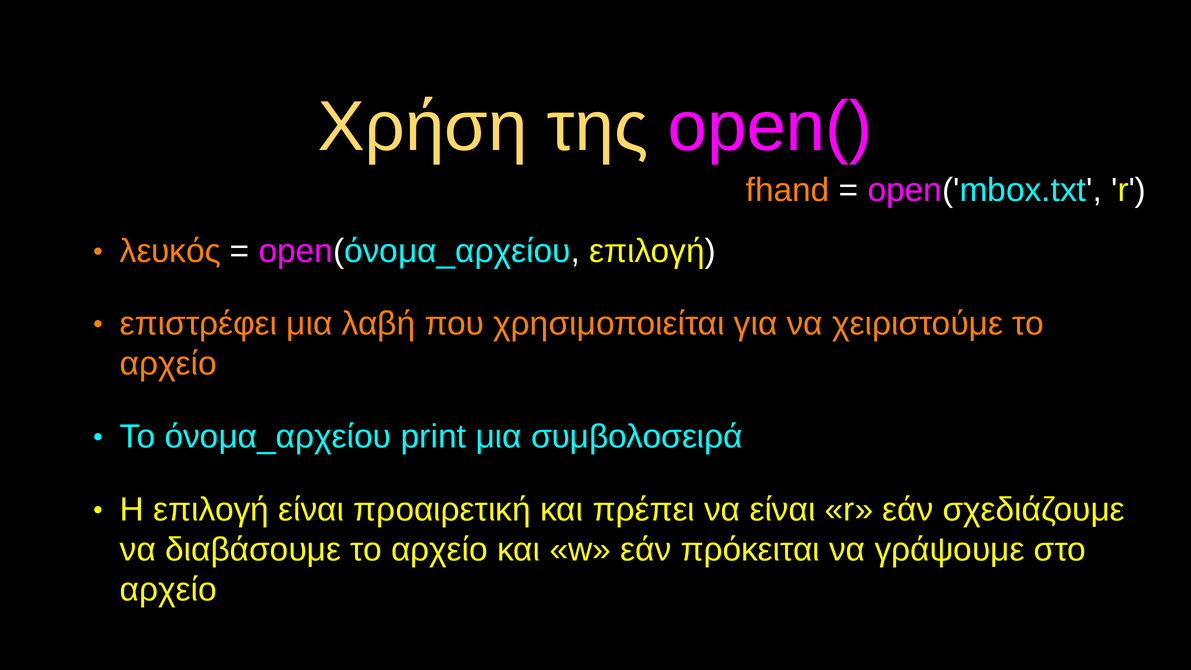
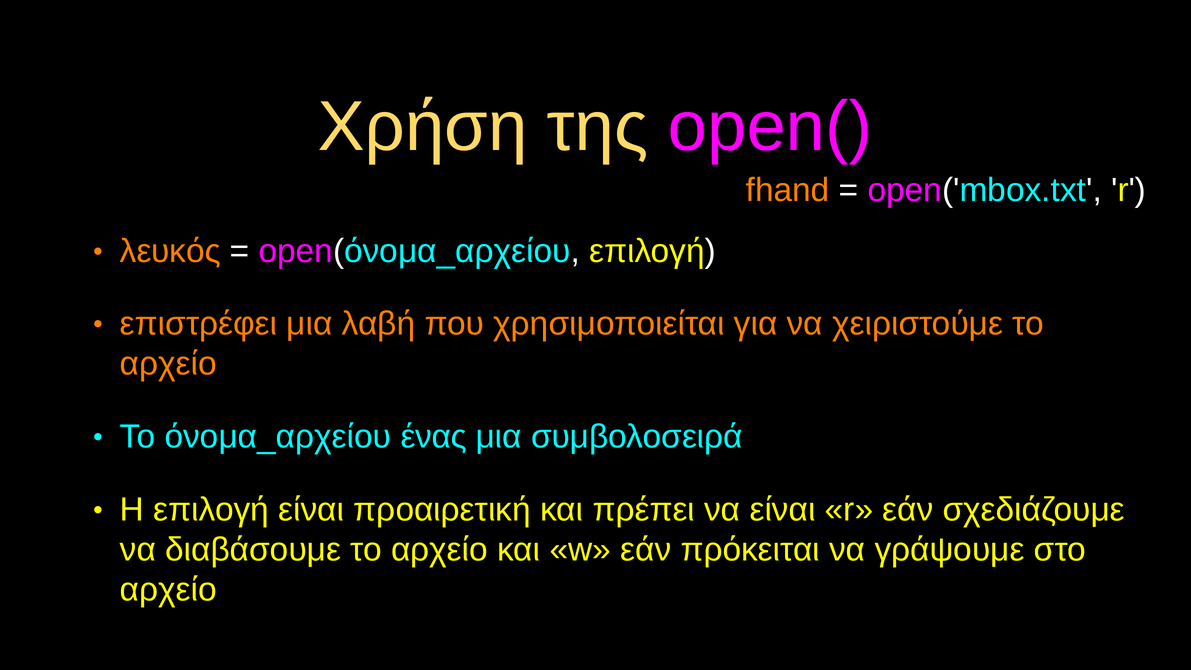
print: print -> ένας
